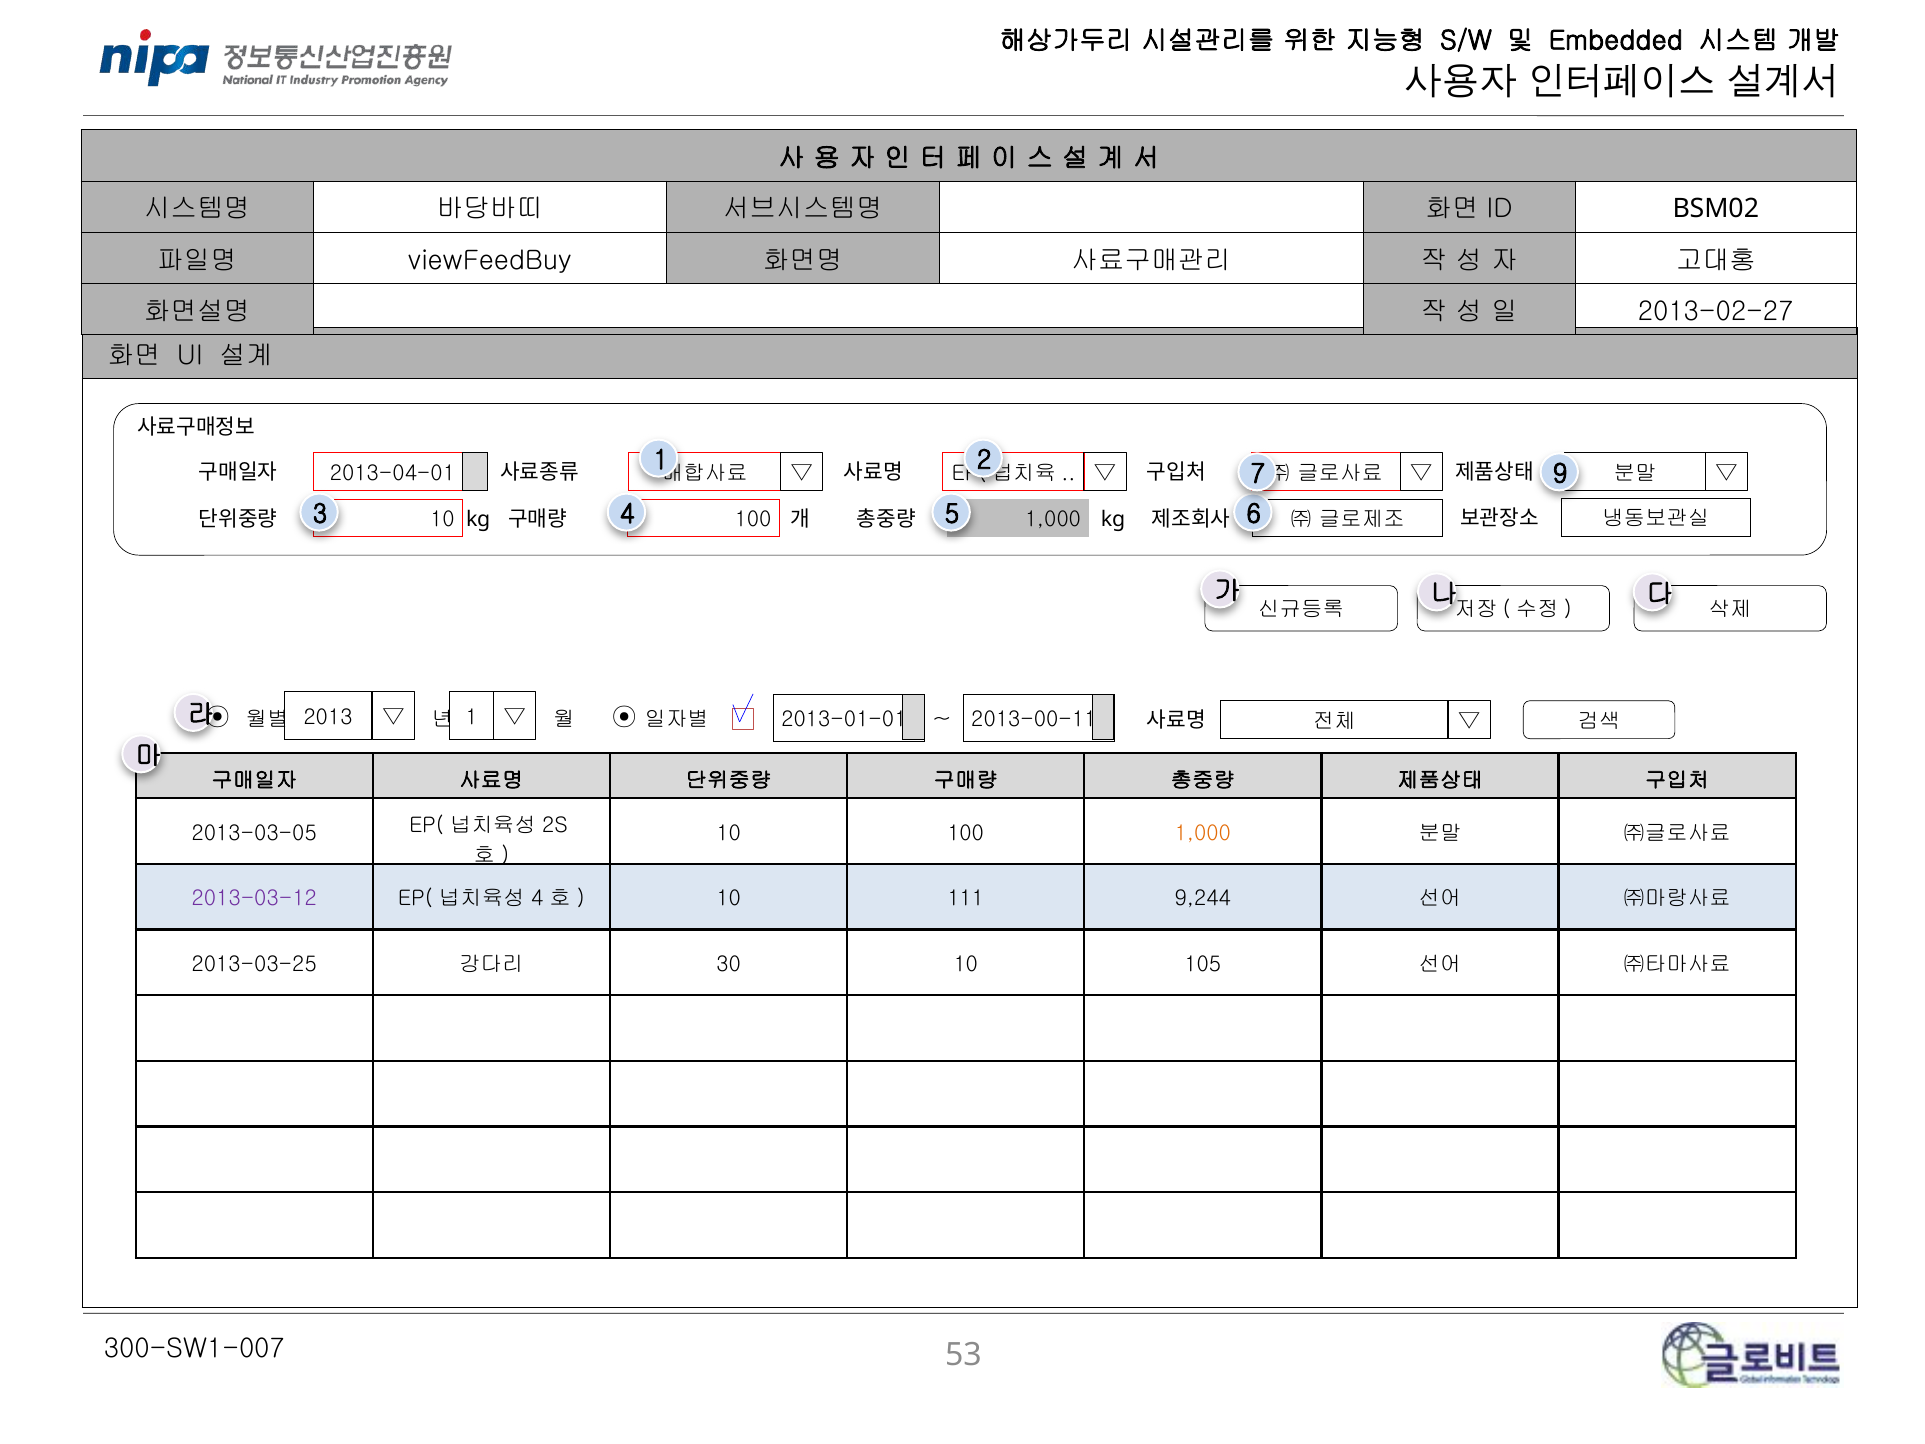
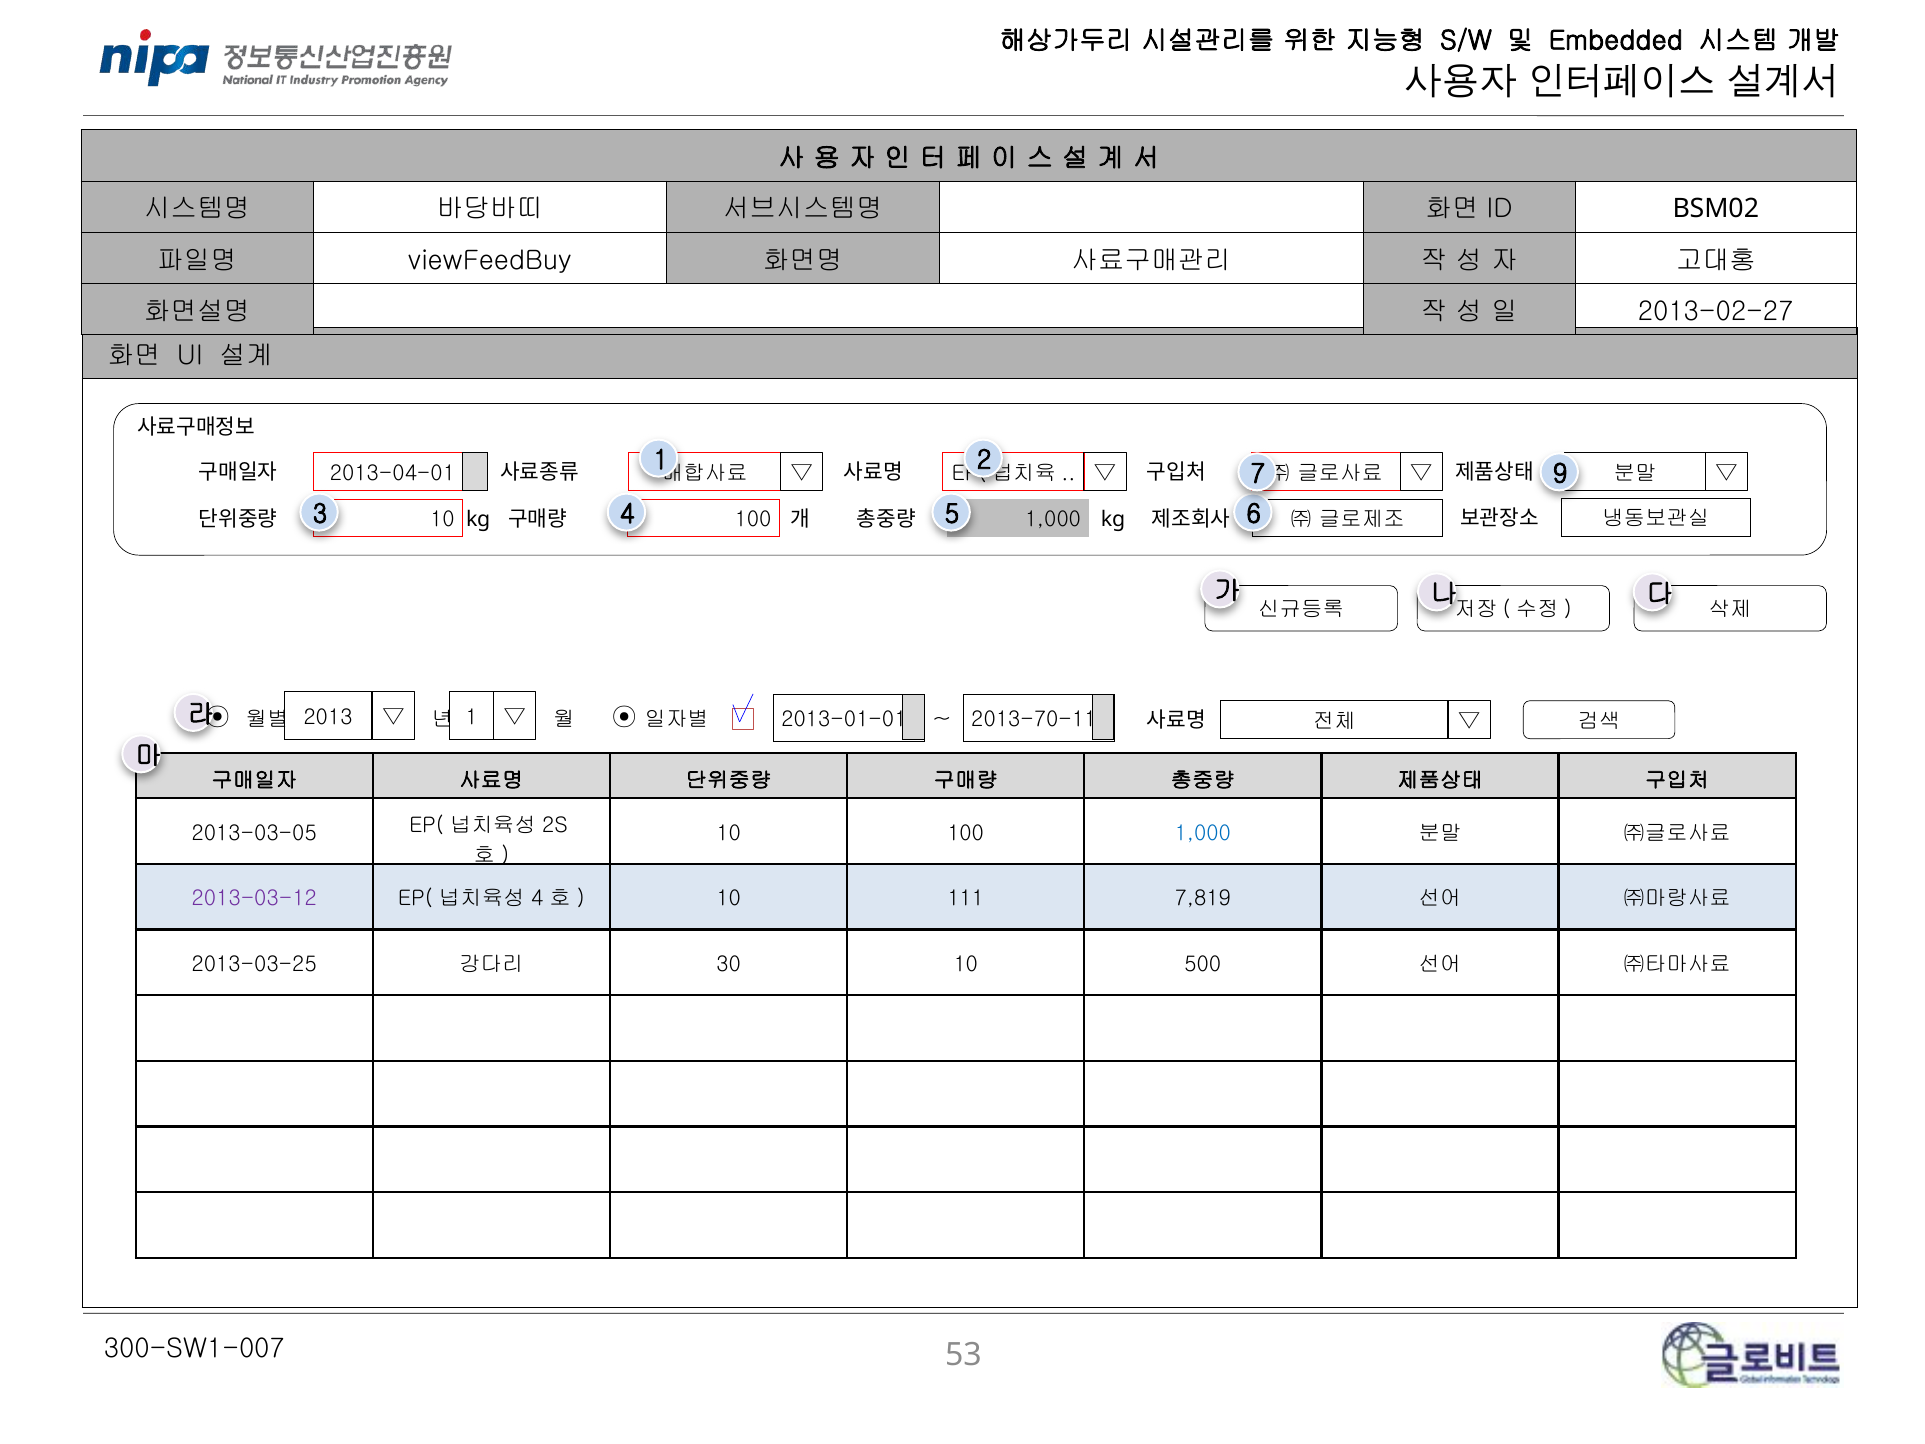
2013-00-11: 2013-00-11 -> 2013-70-11
1,000 at (1203, 833) colour: orange -> blue
9,244: 9,244 -> 7,819
105: 105 -> 500
